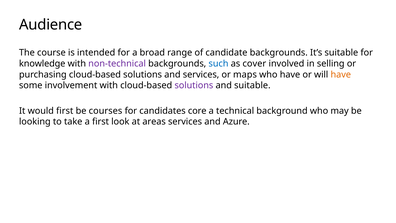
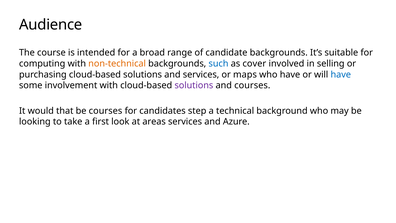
knowledge: knowledge -> computing
non-technical colour: purple -> orange
have at (341, 74) colour: orange -> blue
and suitable: suitable -> courses
would first: first -> that
core: core -> step
